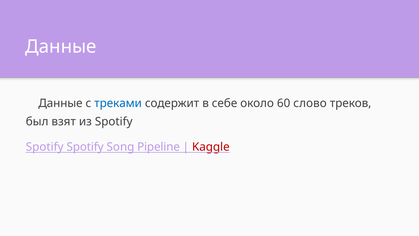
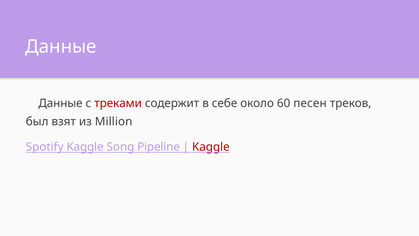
треками colour: blue -> red
слово: слово -> песен
из Spotify: Spotify -> Million
Spotify at (85, 147): Spotify -> Kaggle
